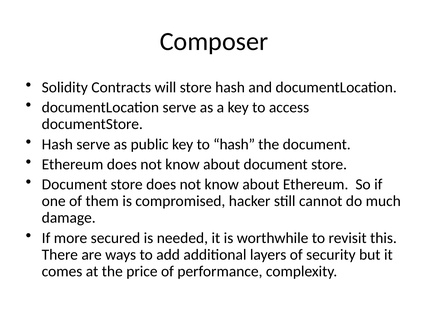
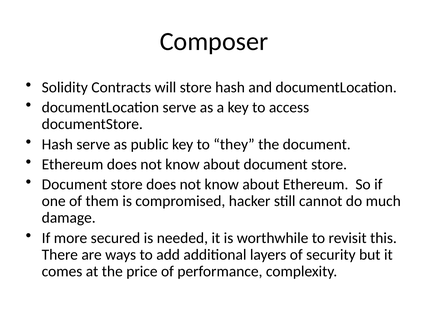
to hash: hash -> they
